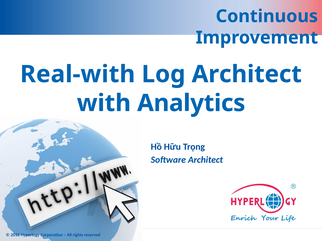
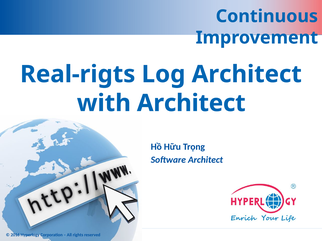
Real-with: Real-with -> Real-rigts
with Analytics: Analytics -> Architect
